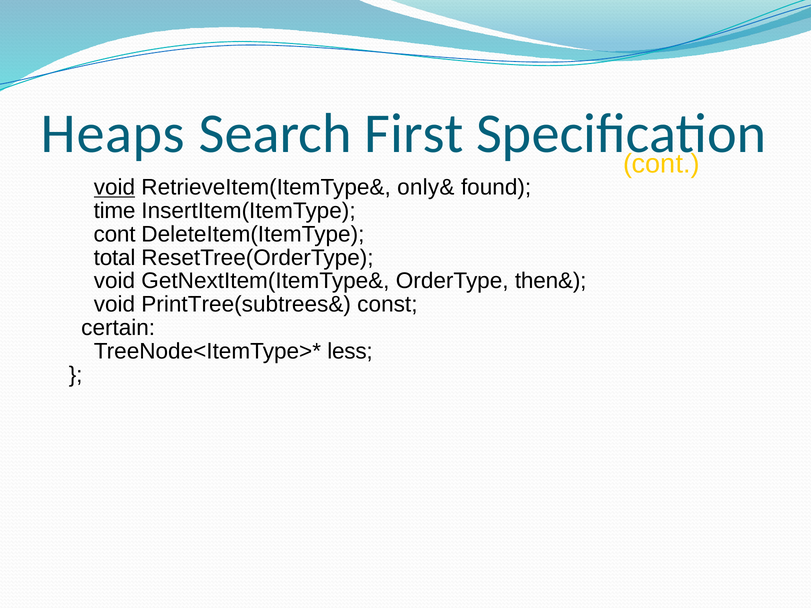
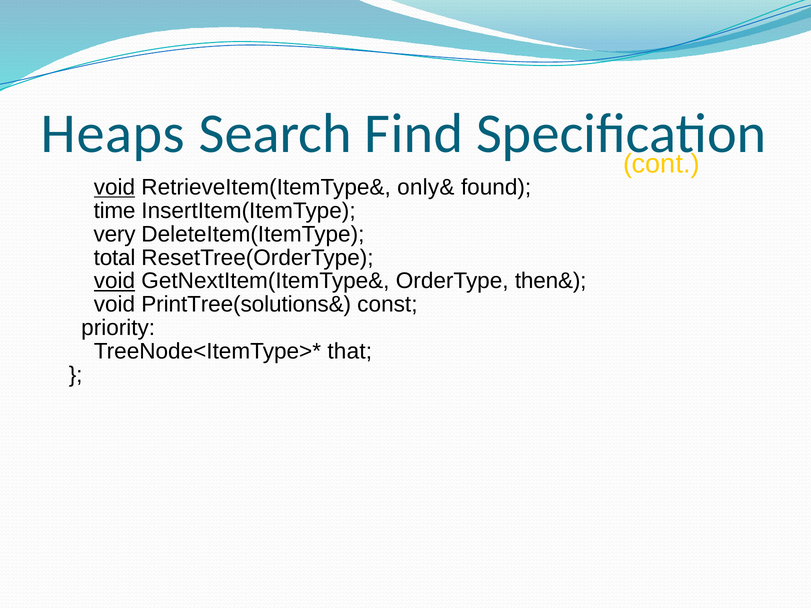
First: First -> Find
cont at (115, 234): cont -> very
void at (114, 281) underline: none -> present
PrintTree(subtrees&: PrintTree(subtrees& -> PrintTree(solutions&
certain: certain -> priority
less: less -> that
